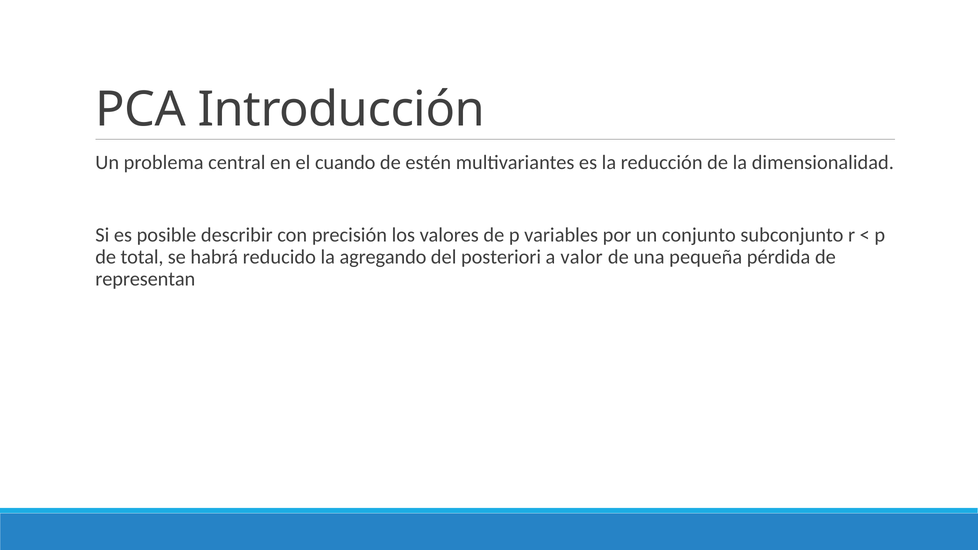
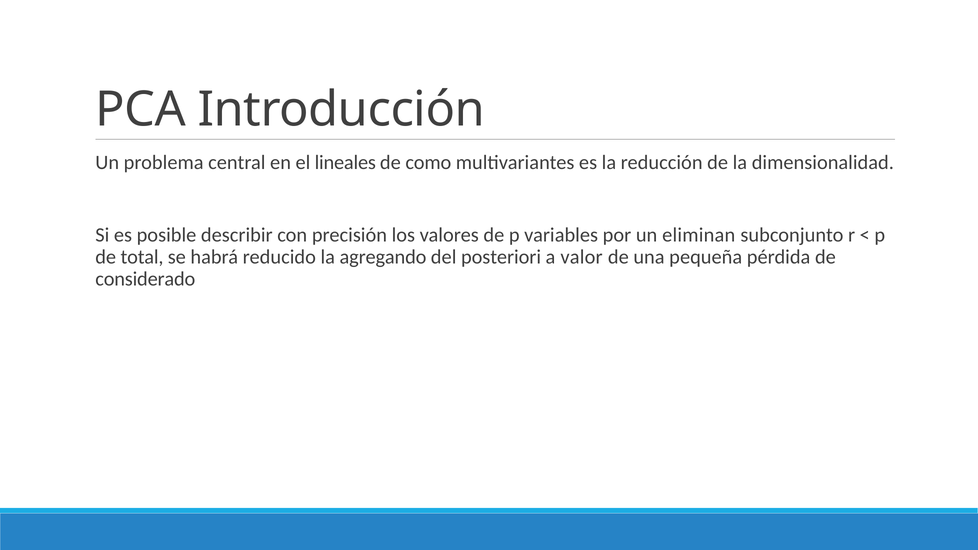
cuando: cuando -> lineales
estén: estén -> como
conjunto: conjunto -> eliminan
representan: representan -> considerado
